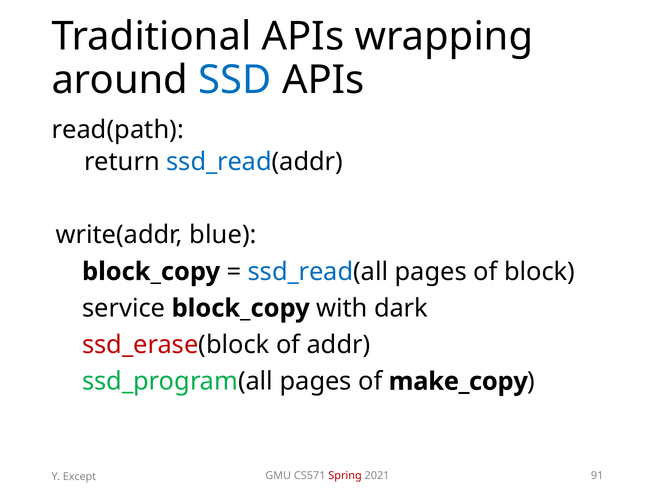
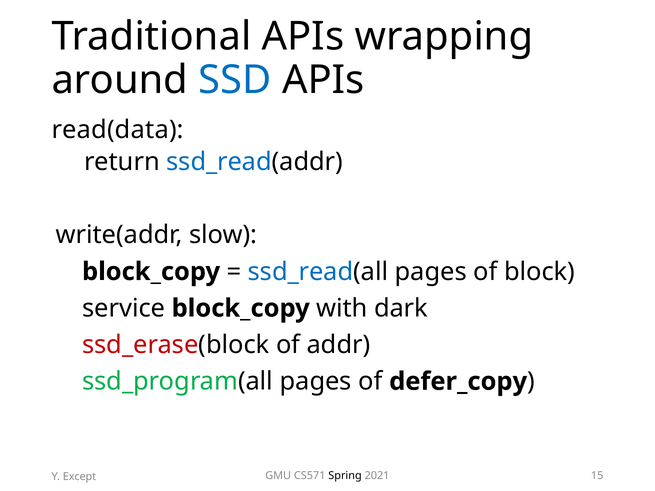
read(path: read(path -> read(data
blue: blue -> slow
make_copy: make_copy -> defer_copy
Spring colour: red -> black
91: 91 -> 15
